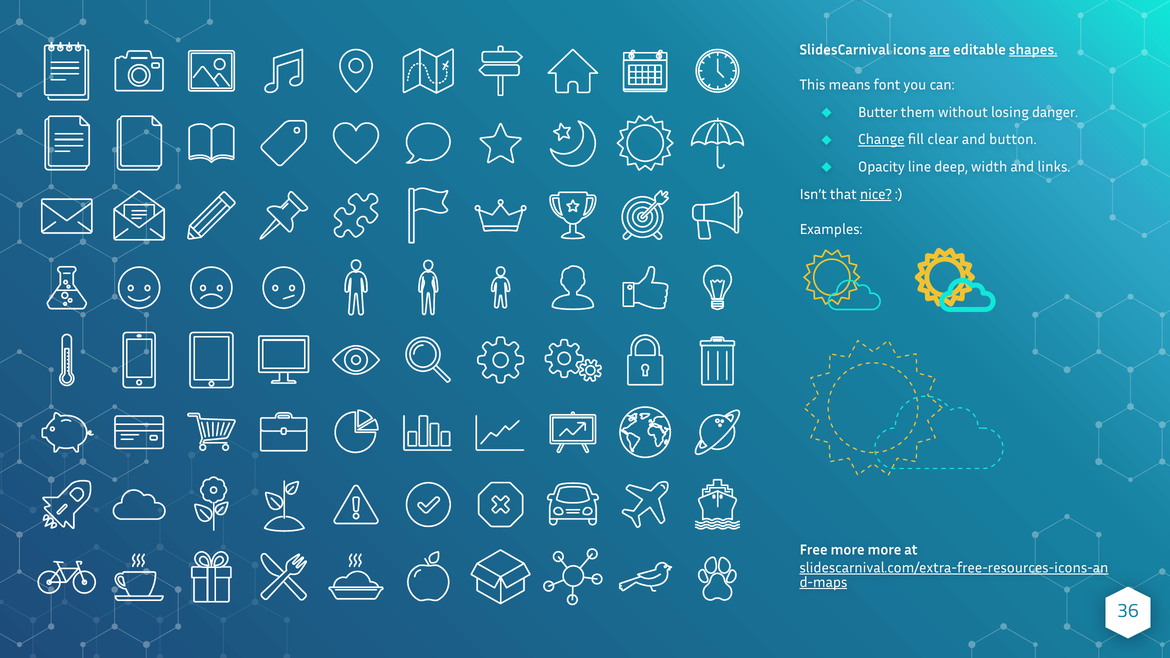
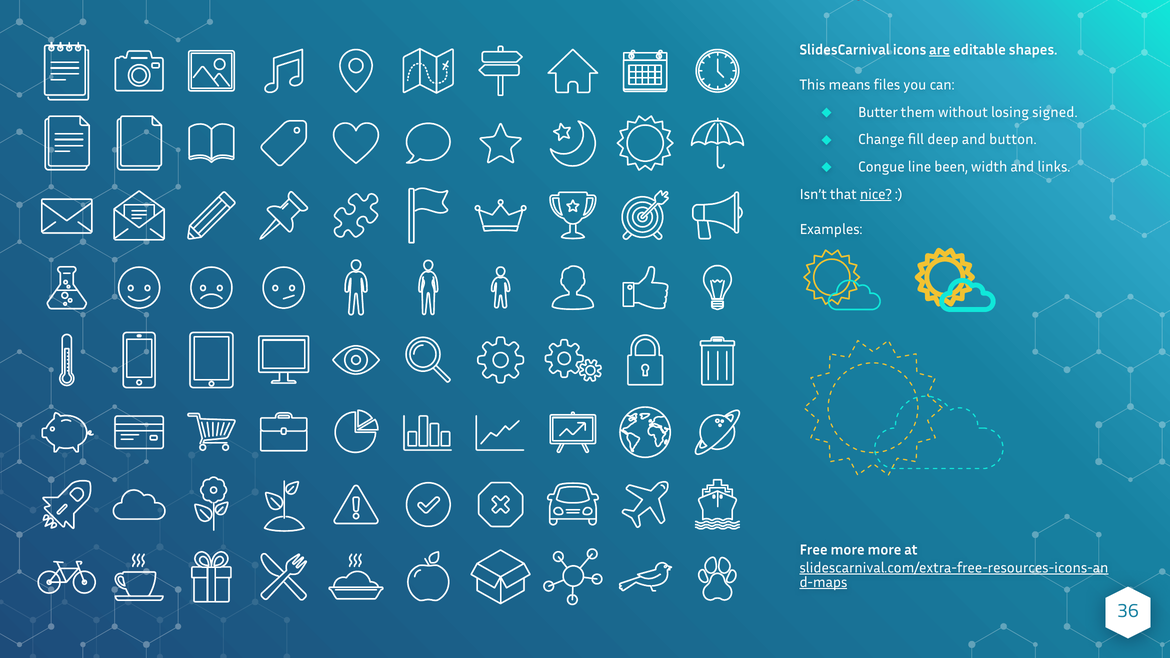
shapes underline: present -> none
font: font -> files
danger: danger -> signed
Change underline: present -> none
clear: clear -> deep
Opacity: Opacity -> Congue
deep: deep -> been
